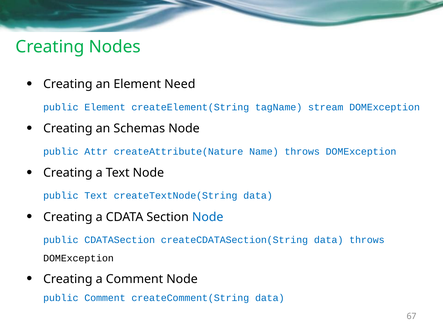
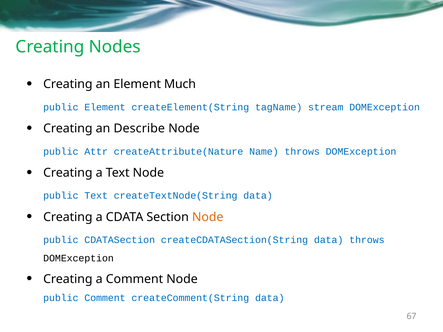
Need: Need -> Much
Schemas: Schemas -> Describe
Node at (208, 217) colour: blue -> orange
